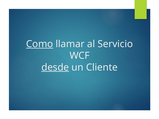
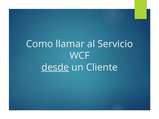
Como underline: present -> none
